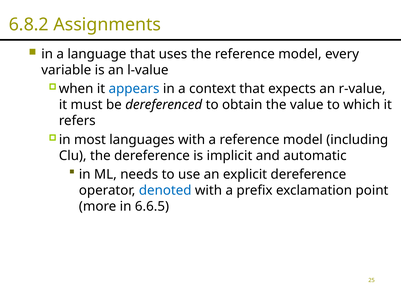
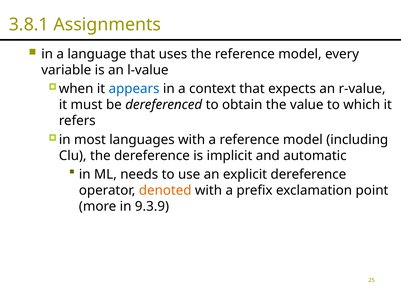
6.8.2: 6.8.2 -> 3.8.1
denoted colour: blue -> orange
6.6.5: 6.6.5 -> 9.3.9
